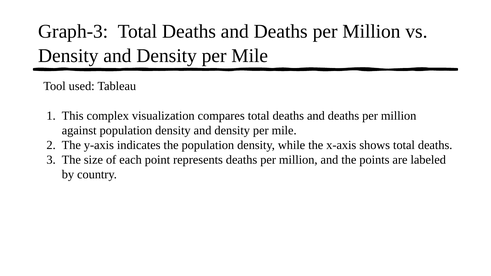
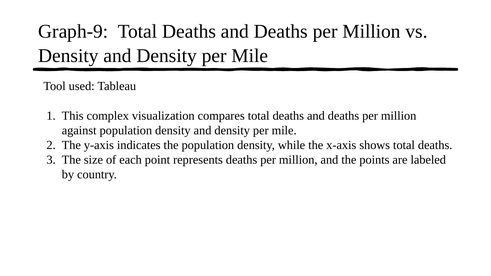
Graph-3: Graph-3 -> Graph-9
